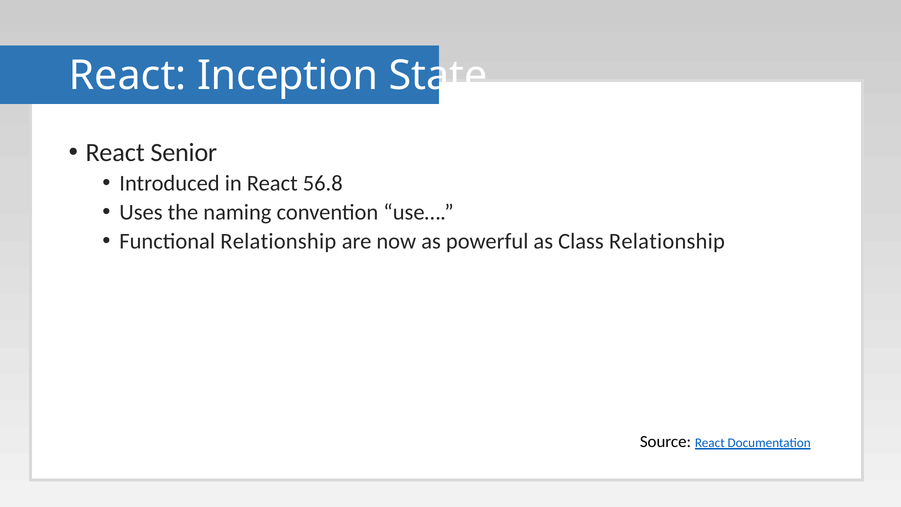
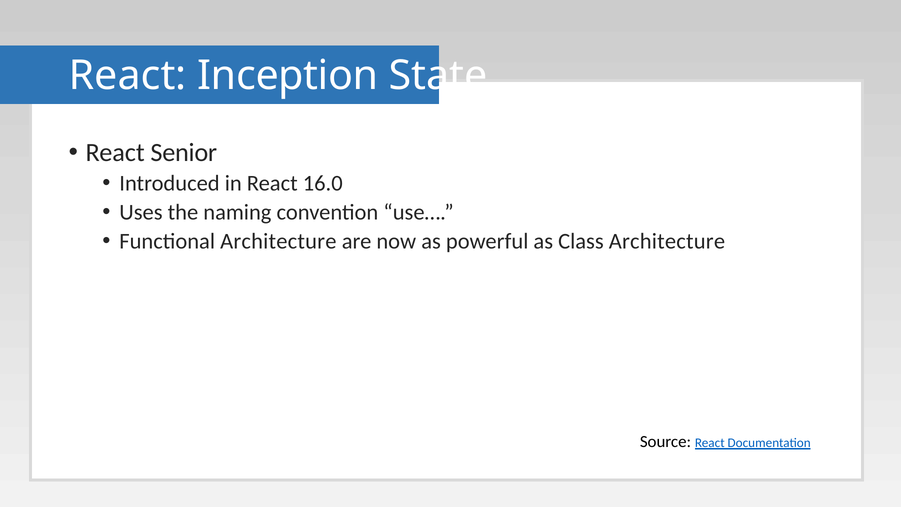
56.8: 56.8 -> 16.0
Functional Relationship: Relationship -> Architecture
Class Relationship: Relationship -> Architecture
